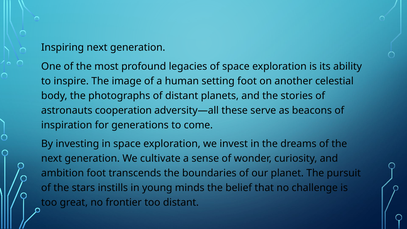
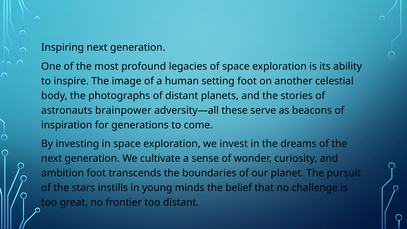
cooperation: cooperation -> brainpower
